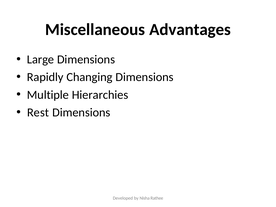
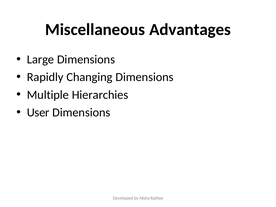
Rest: Rest -> User
